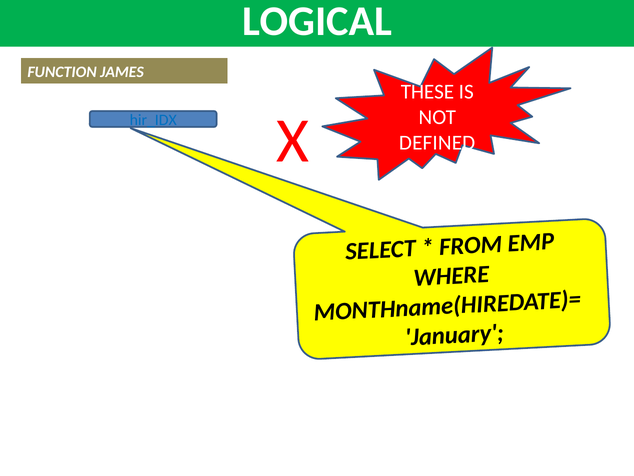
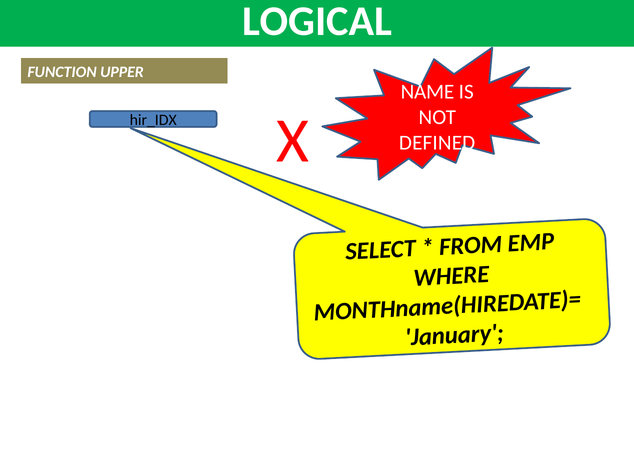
JAMES: JAMES -> UPPER
THESE: THESE -> NAME
hir_IDX colour: blue -> black
